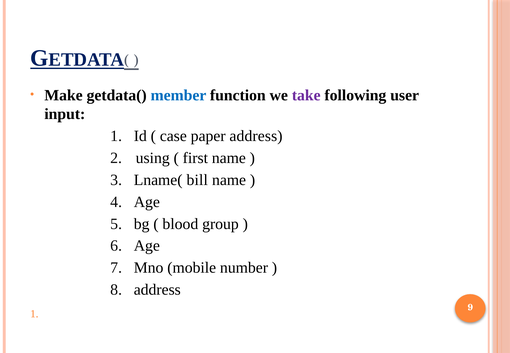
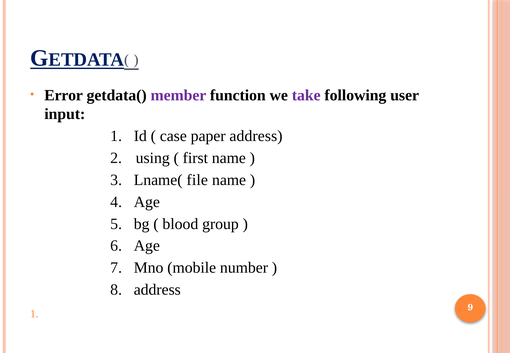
Make: Make -> Error
member colour: blue -> purple
bill: bill -> file
